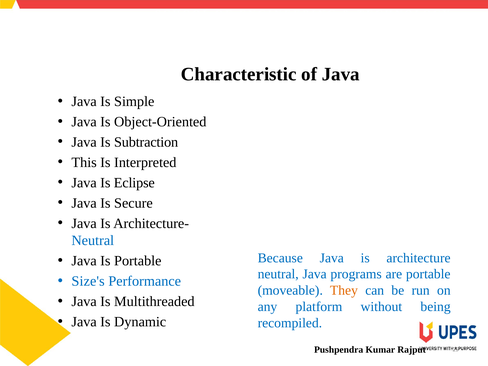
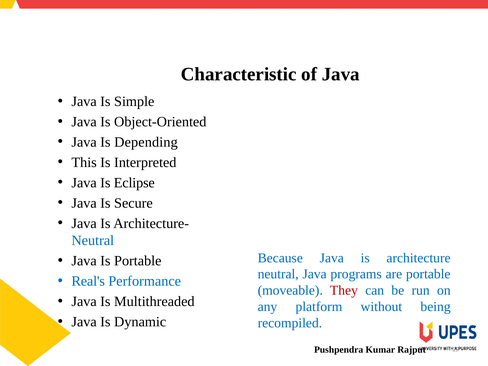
Subtraction: Subtraction -> Depending
Size's: Size's -> Real's
They colour: orange -> red
